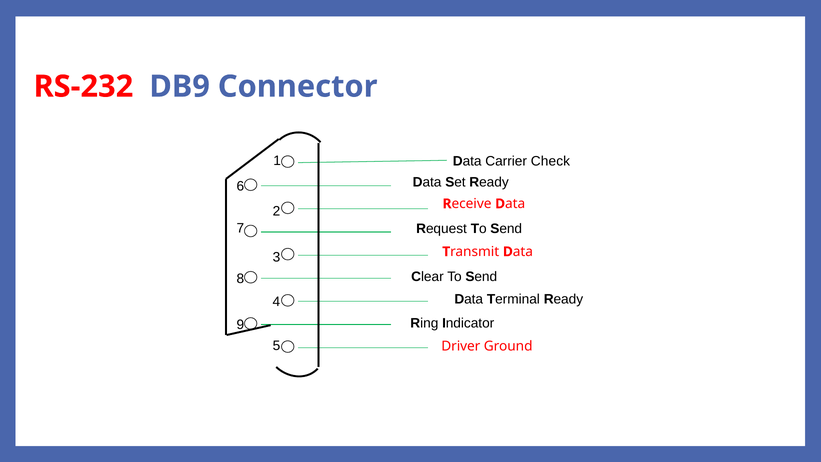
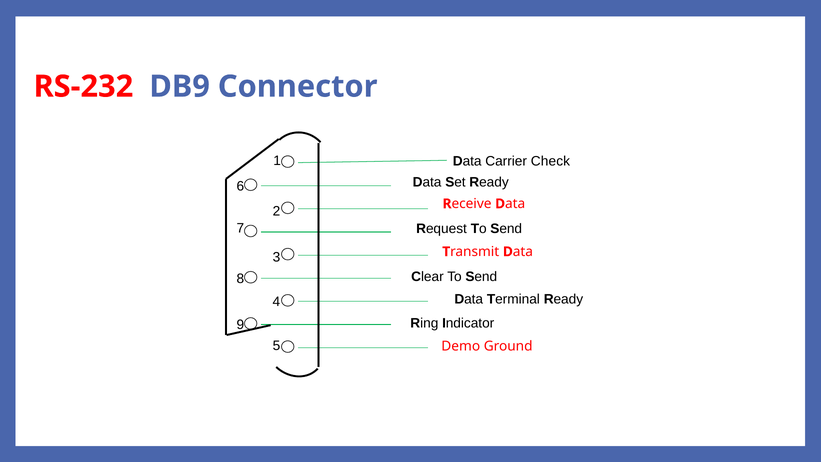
Driver: Driver -> Demo
